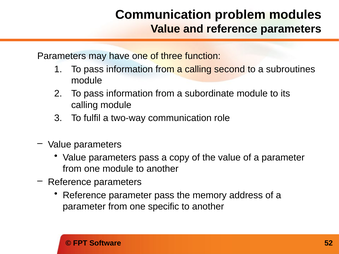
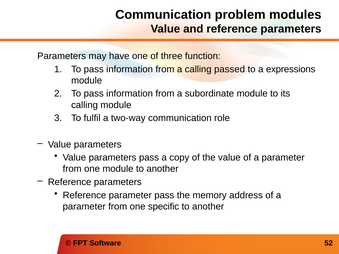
second: second -> passed
subroutines: subroutines -> expressions
